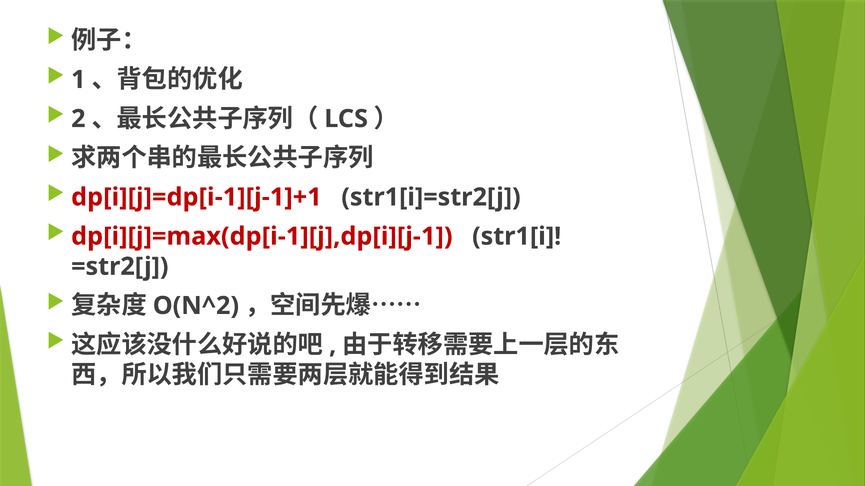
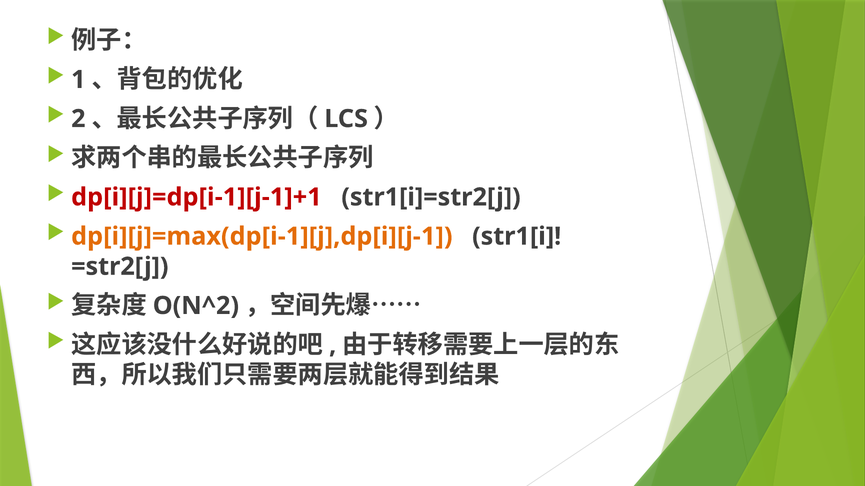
dp[i][j]=max(dp[i-1][j],dp[i][j-1 colour: red -> orange
